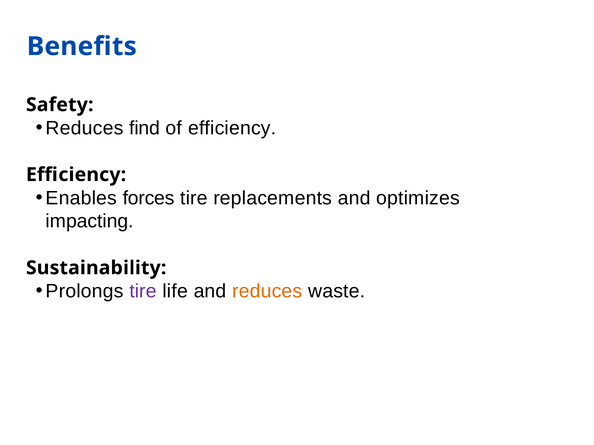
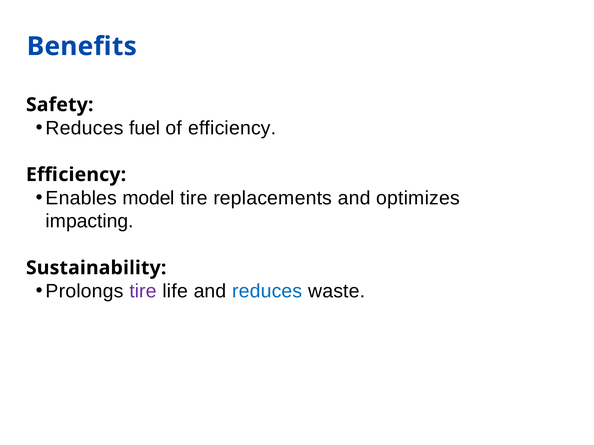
find: find -> fuel
forces: forces -> model
reduces at (267, 291) colour: orange -> blue
